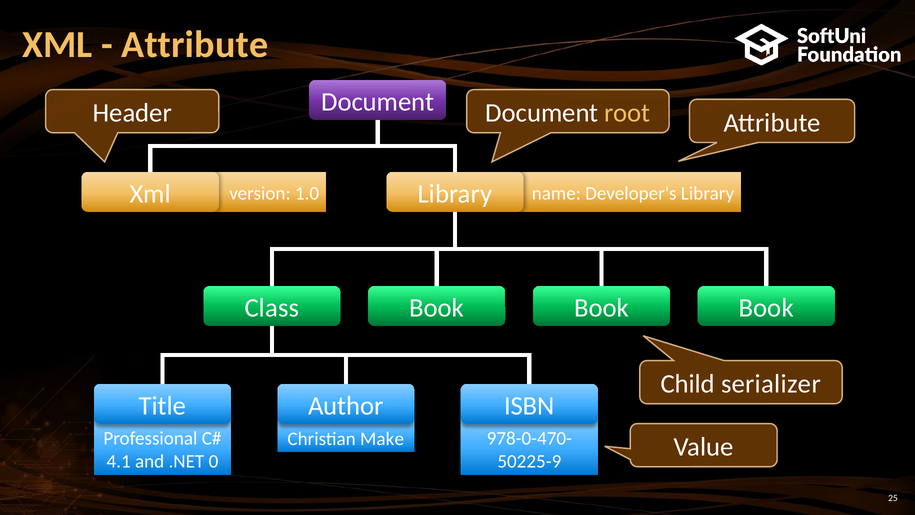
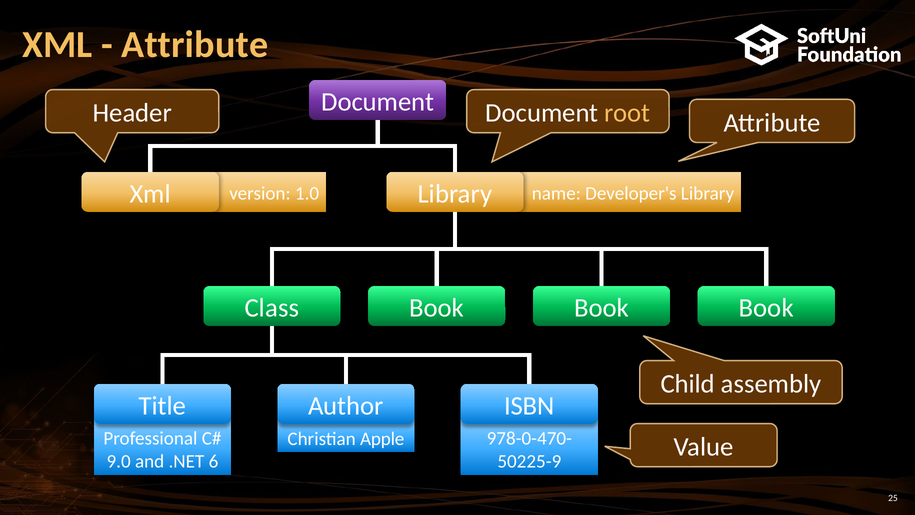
serializer: serializer -> assembly
Make: Make -> Apple
4.1: 4.1 -> 9.0
0: 0 -> 6
